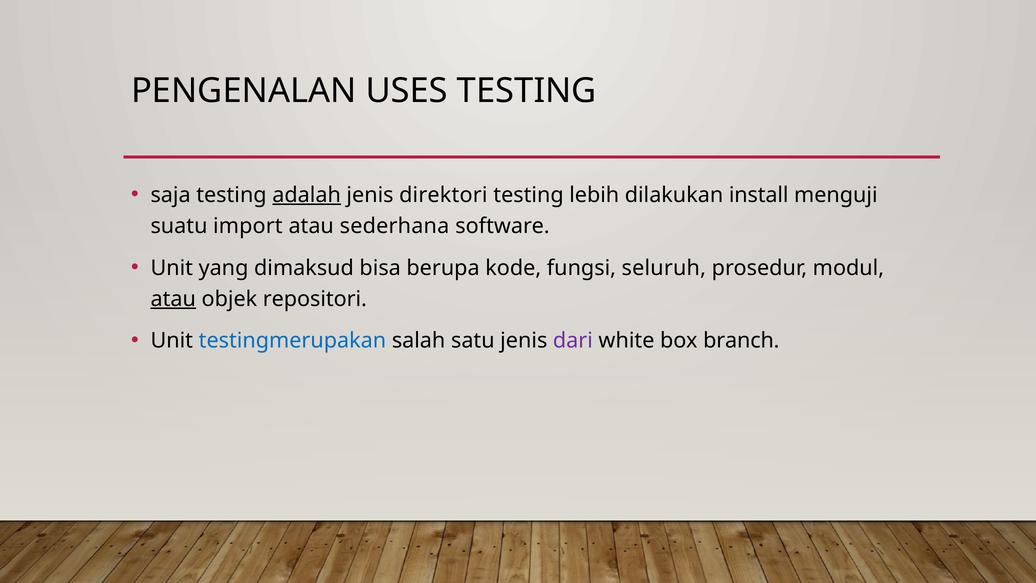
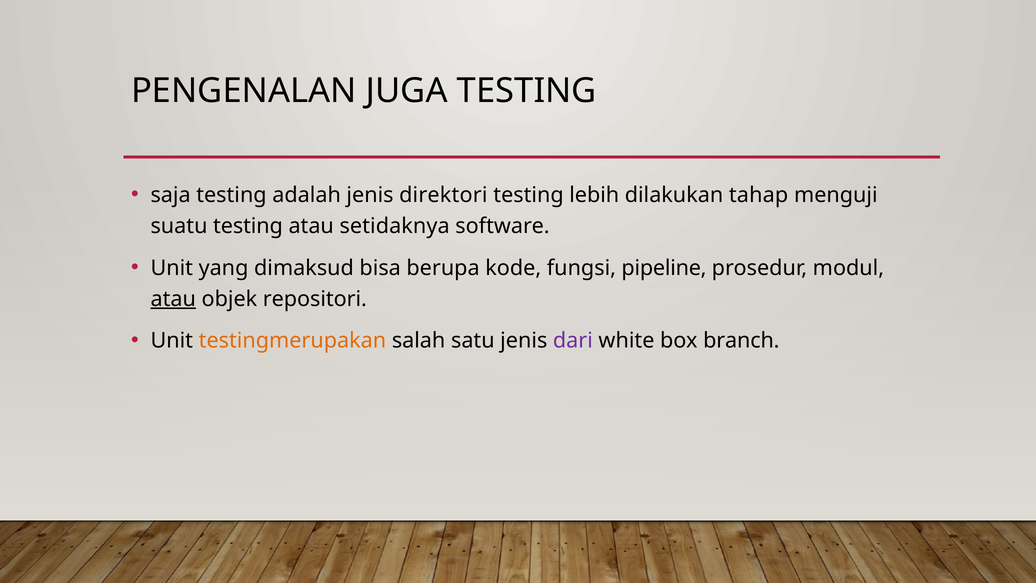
USES: USES -> JUGA
adalah underline: present -> none
install: install -> tahap
suatu import: import -> testing
sederhana: sederhana -> setidaknya
seluruh: seluruh -> pipeline
testingmerupakan colour: blue -> orange
